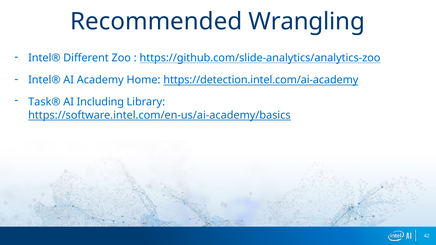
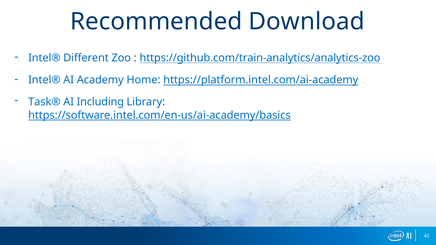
Wrangling: Wrangling -> Download
https://github.com/slide-analytics/analytics-zoo: https://github.com/slide-analytics/analytics-zoo -> https://github.com/train-analytics/analytics-zoo
https://detection.intel.com/ai-academy: https://detection.intel.com/ai-academy -> https://platform.intel.com/ai-academy
